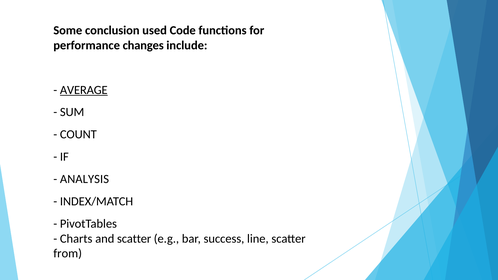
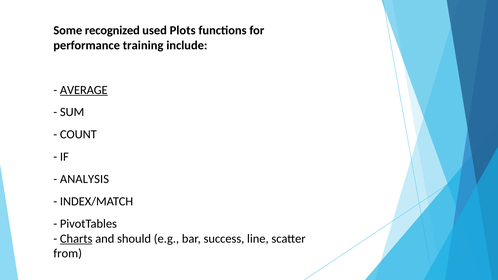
conclusion: conclusion -> recognized
Code: Code -> Plots
changes: changes -> training
Charts underline: none -> present
and scatter: scatter -> should
